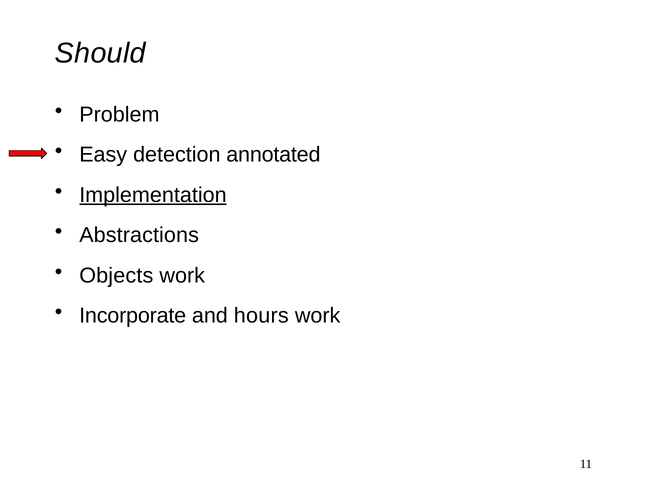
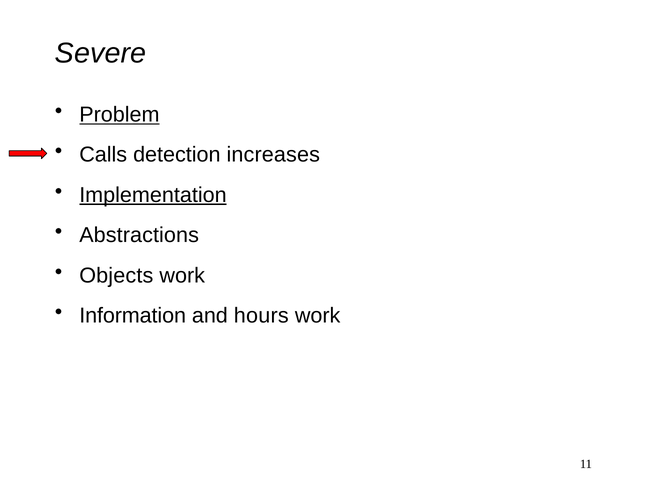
Should: Should -> Severe
Problem underline: none -> present
Easy: Easy -> Calls
annotated: annotated -> increases
Incorporate: Incorporate -> Information
